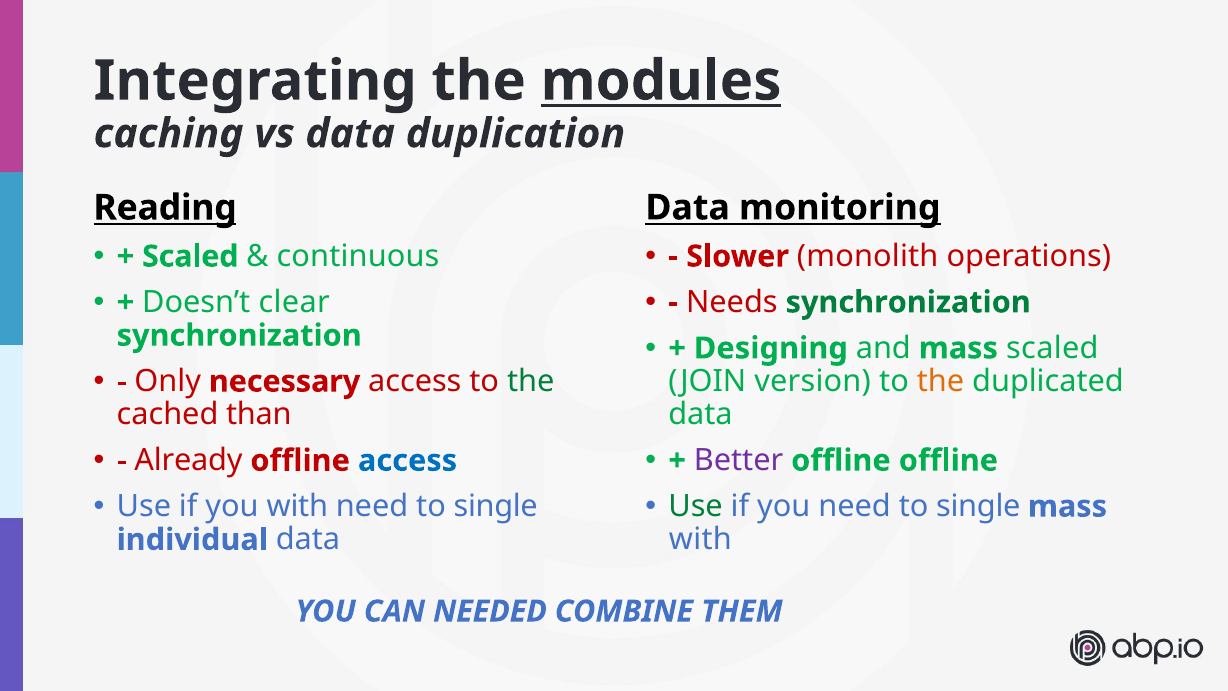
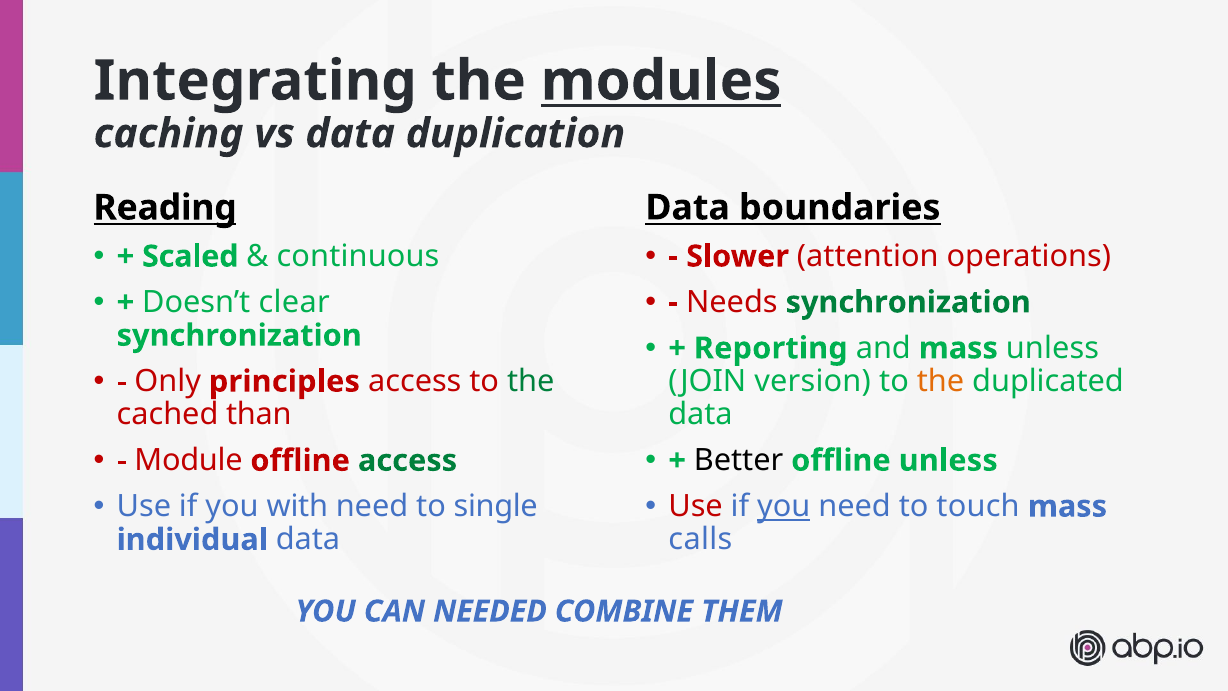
monitoring: monitoring -> boundaries
monolith: monolith -> attention
Designing: Designing -> Reporting
mass scaled: scaled -> unless
necessary: necessary -> principles
Better colour: purple -> black
offline offline: offline -> unless
Already: Already -> Module
access at (408, 460) colour: blue -> green
Use at (696, 506) colour: green -> red
you at (784, 506) underline: none -> present
single at (978, 506): single -> touch
with at (700, 539): with -> calls
